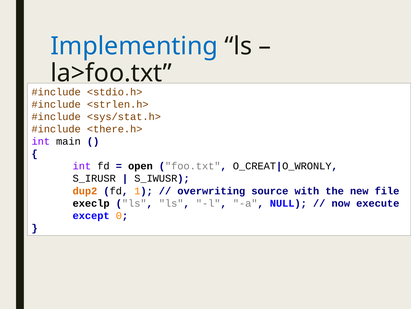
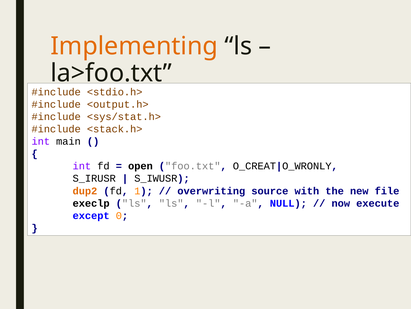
Implementing colour: blue -> orange
<strlen.h>: <strlen.h> -> <output.h>
<there.h>: <there.h> -> <stack.h>
